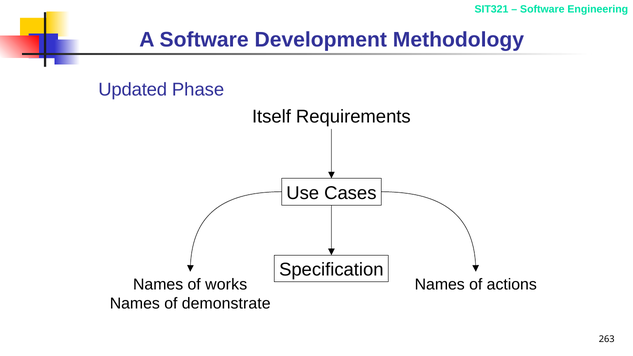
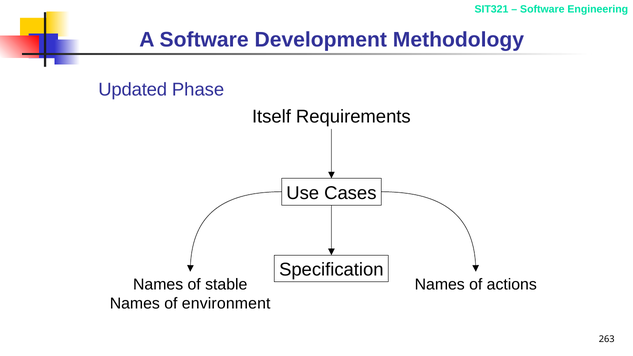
works: works -> stable
demonstrate: demonstrate -> environment
